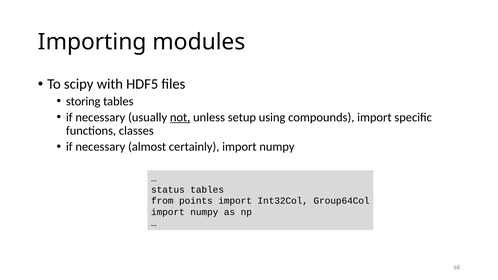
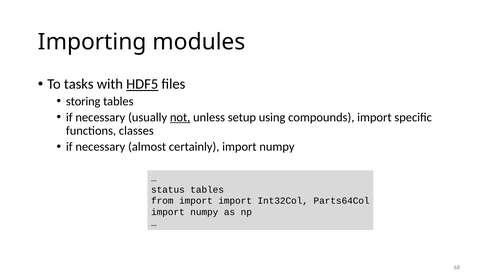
scipy: scipy -> tasks
HDF5 underline: none -> present
from points: points -> import
Group64Col: Group64Col -> Parts64Col
